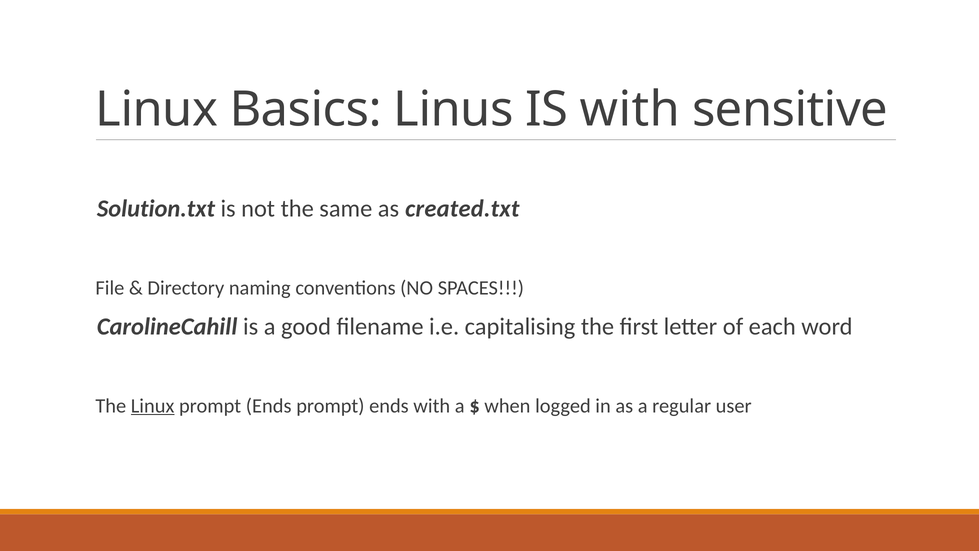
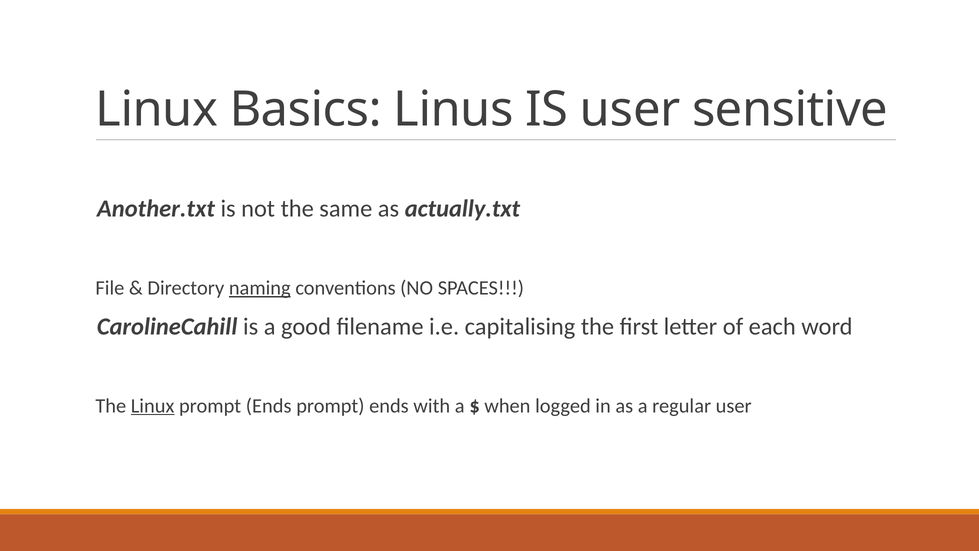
IS with: with -> user
Solution.txt: Solution.txt -> Another.txt
created.txt: created.txt -> actually.txt
naming underline: none -> present
